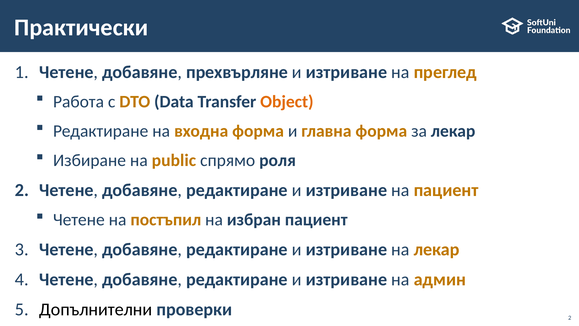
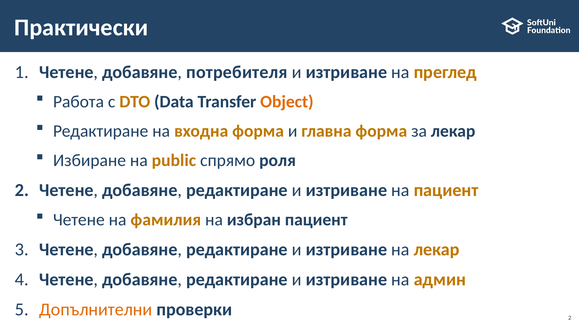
прехвърляне: прехвърляне -> потребителя
постъпил: постъпил -> фамилия
Допълнителни colour: black -> orange
